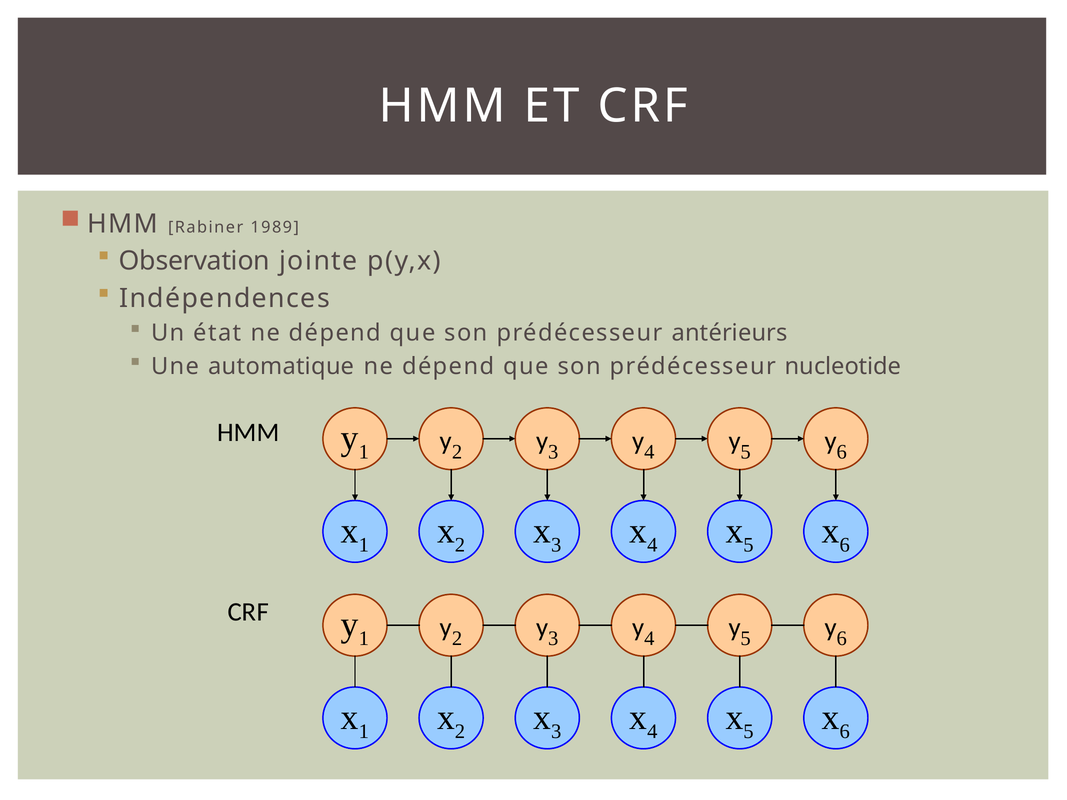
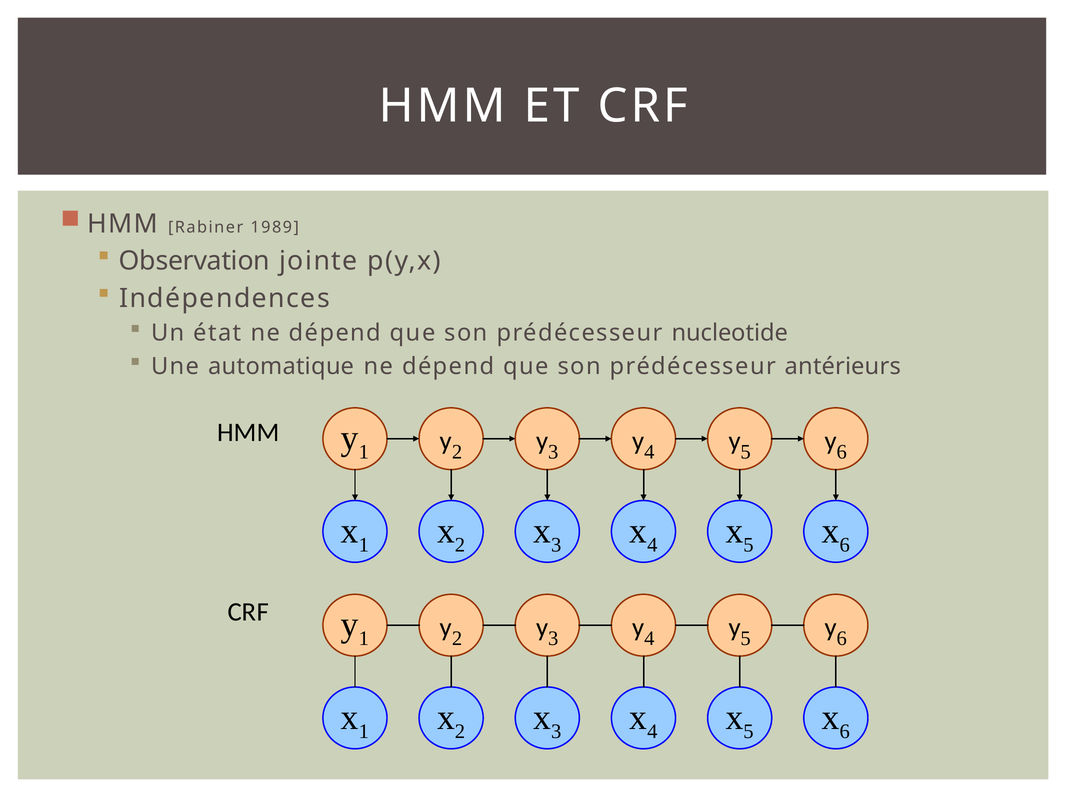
antérieurs: antérieurs -> nucleotide
nucleotide: nucleotide -> antérieurs
